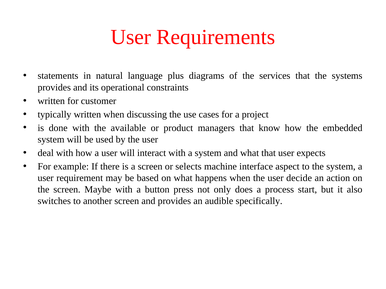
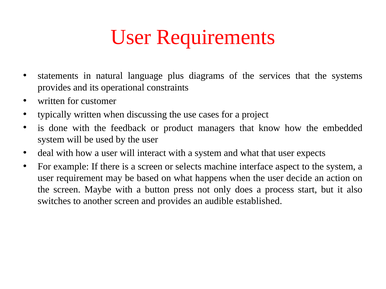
available: available -> feedback
specifically: specifically -> established
